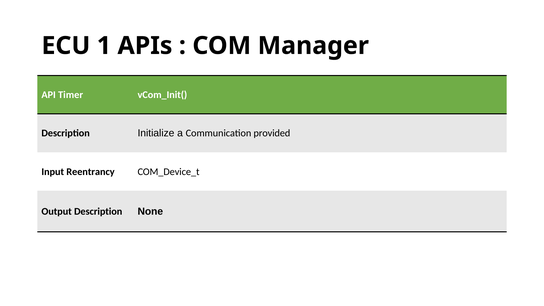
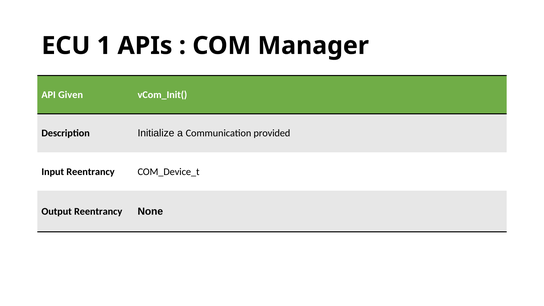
Timer: Timer -> Given
Output Description: Description -> Reentrancy
